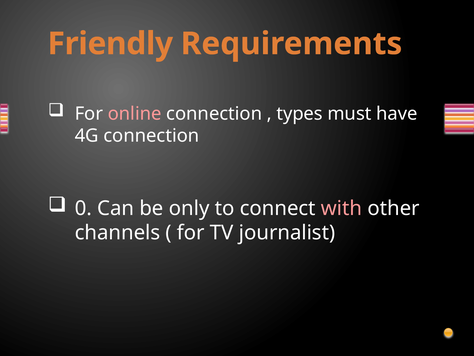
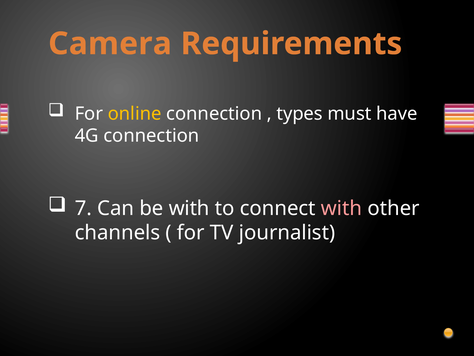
Friendly: Friendly -> Camera
online colour: pink -> yellow
0: 0 -> 7
be only: only -> with
